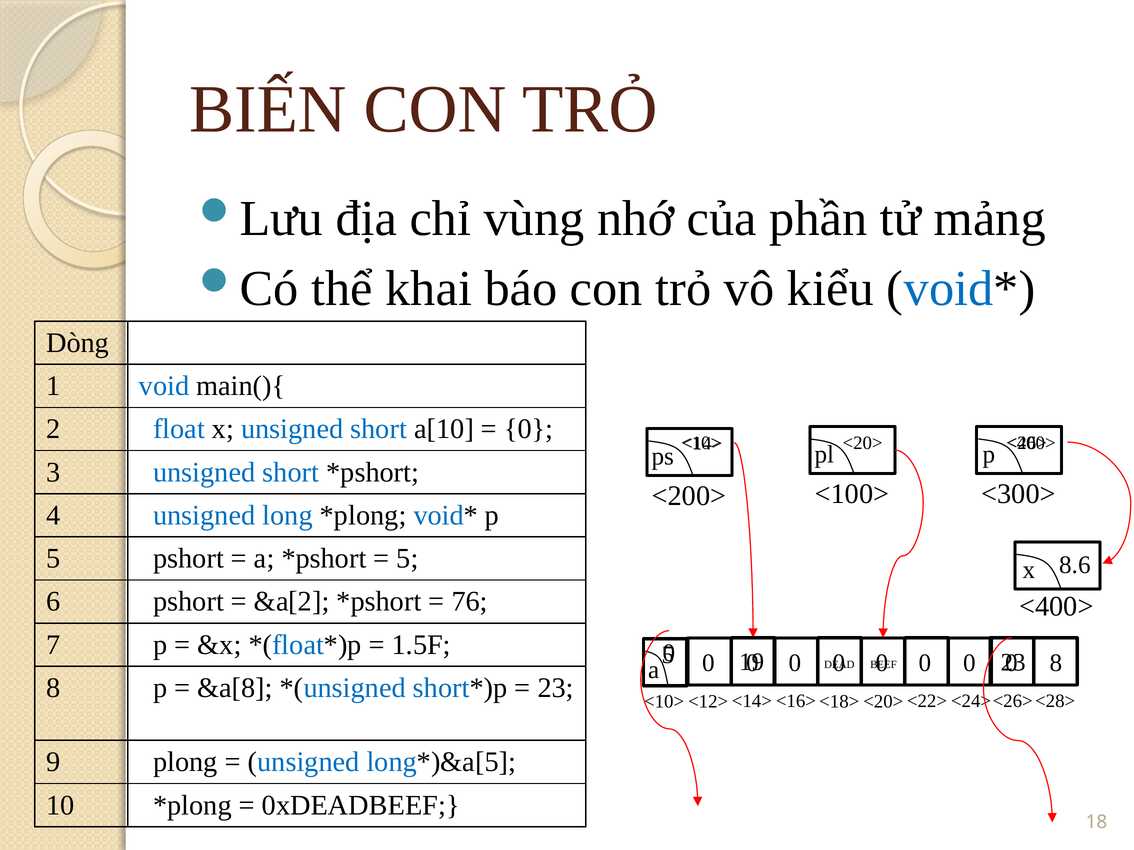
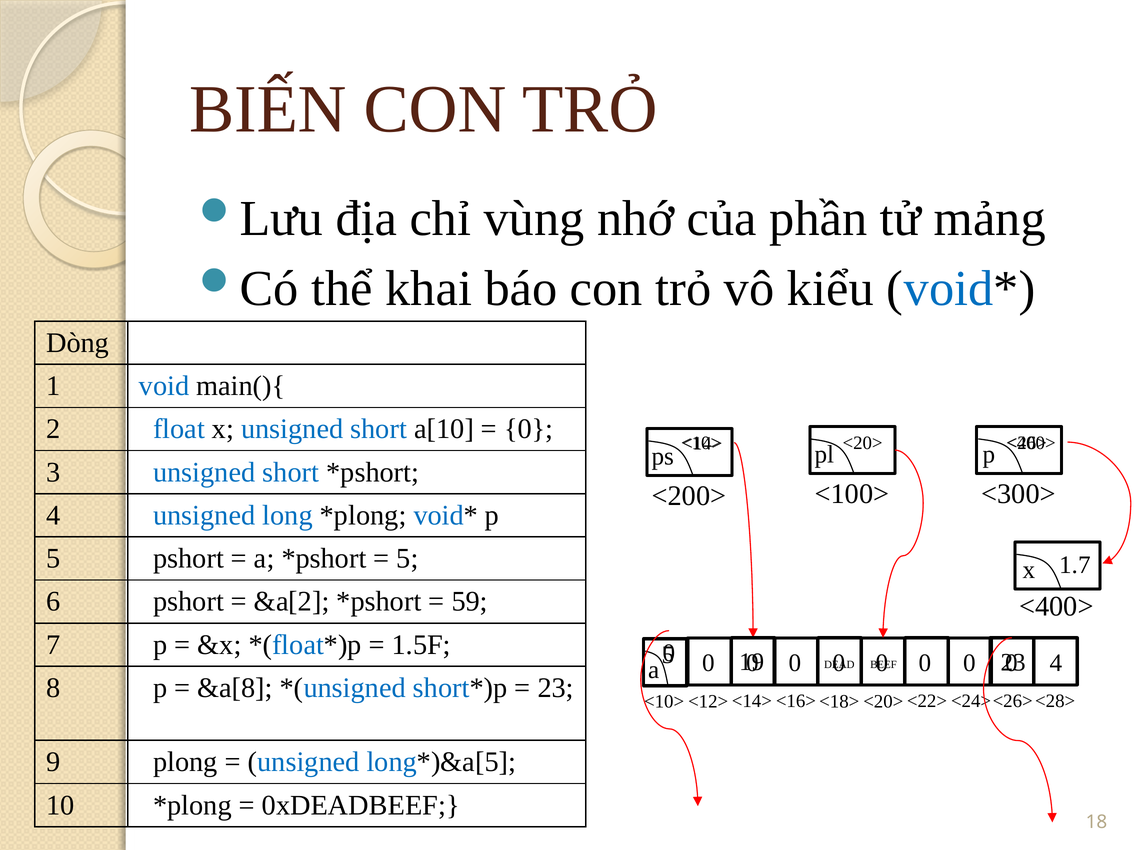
8.6: 8.6 -> 1.7
76: 76 -> 59
8 at (1056, 664): 8 -> 4
